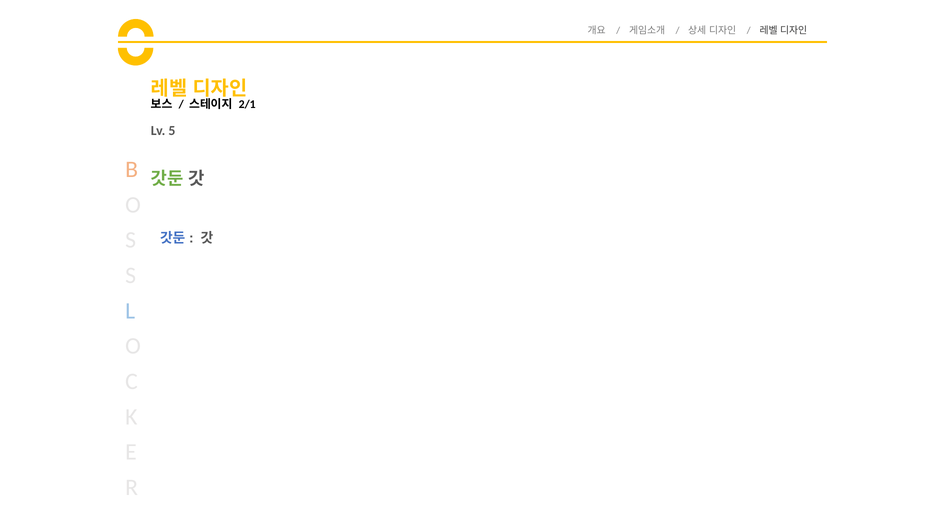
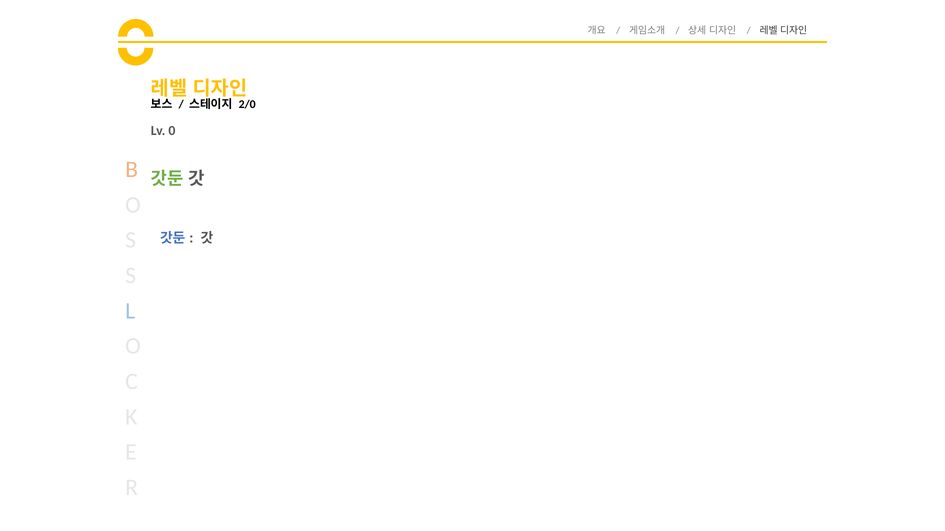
2/1: 2/1 -> 2/0
5: 5 -> 0
